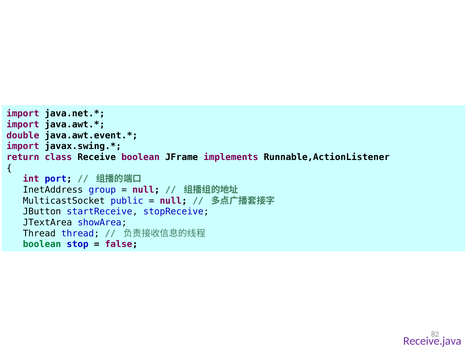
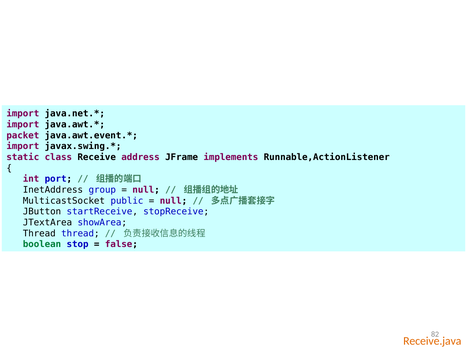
double: double -> packet
return: return -> static
Receive boolean: boolean -> address
Receive.java colour: purple -> orange
